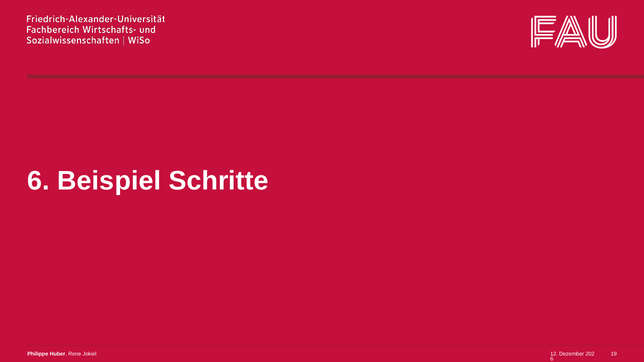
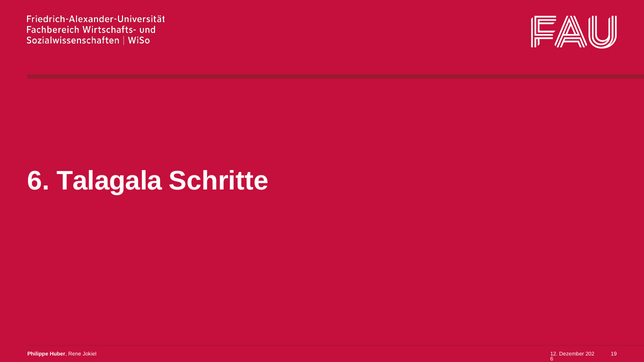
Beispiel: Beispiel -> Talagala
